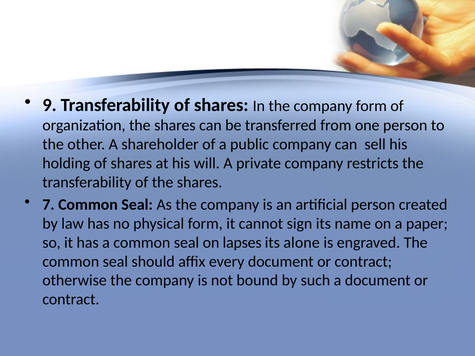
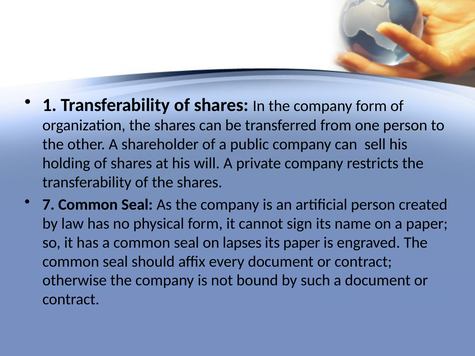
9: 9 -> 1
its alone: alone -> paper
